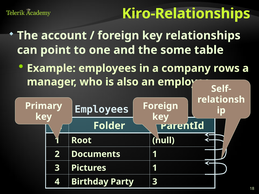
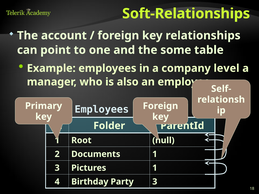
Kiro-Relationships: Kiro-Relationships -> Soft-Relationships
rows: rows -> level
